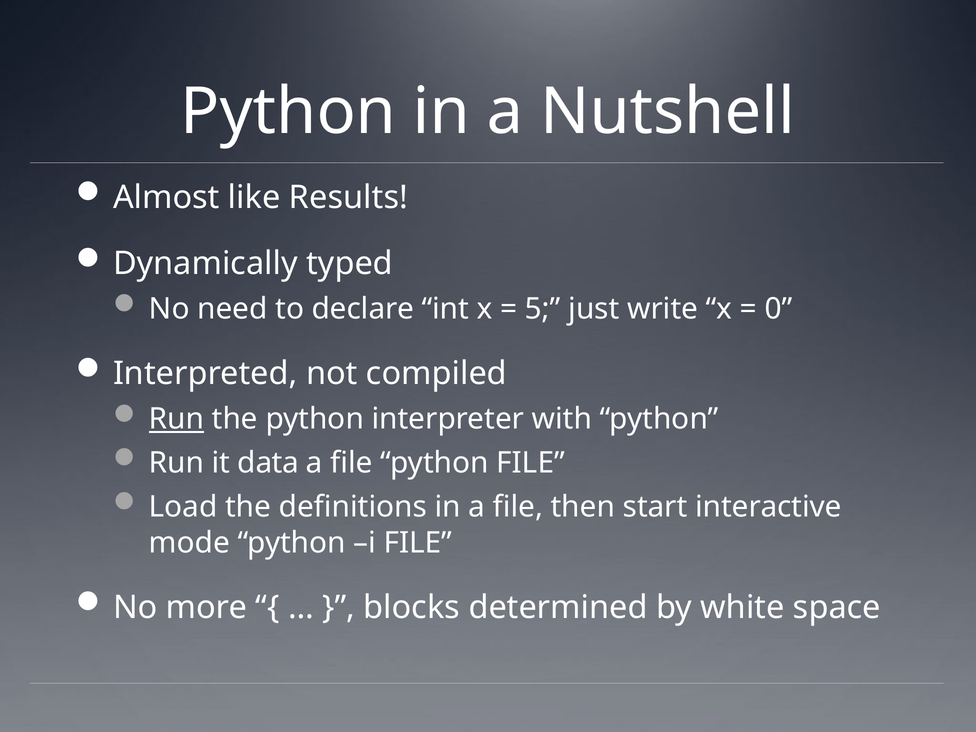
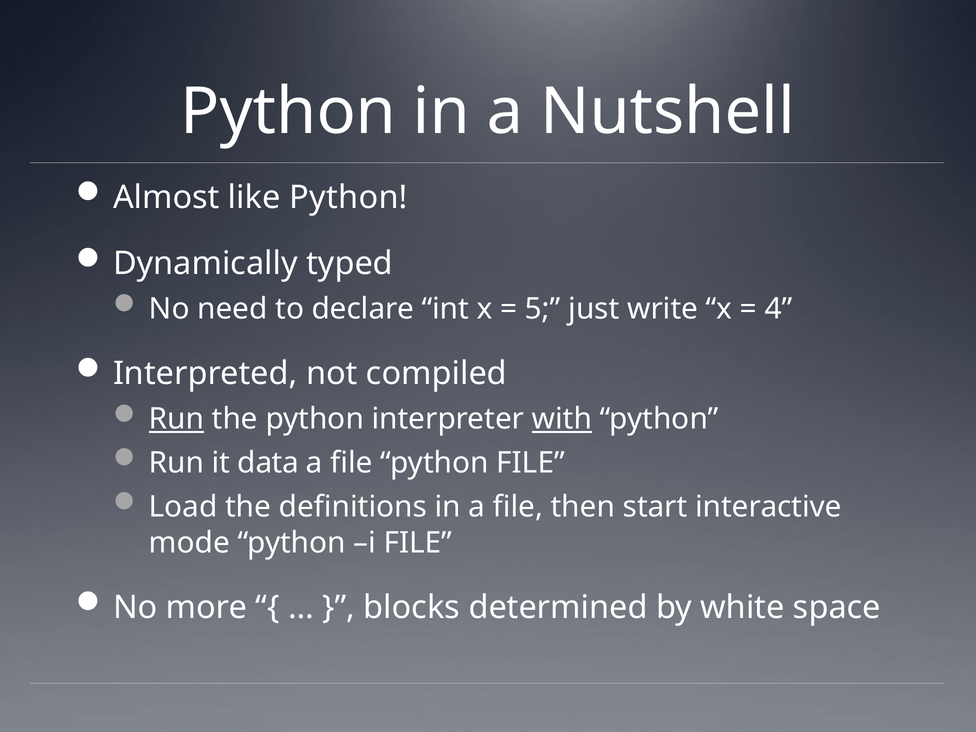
like Results: Results -> Python
0: 0 -> 4
with underline: none -> present
